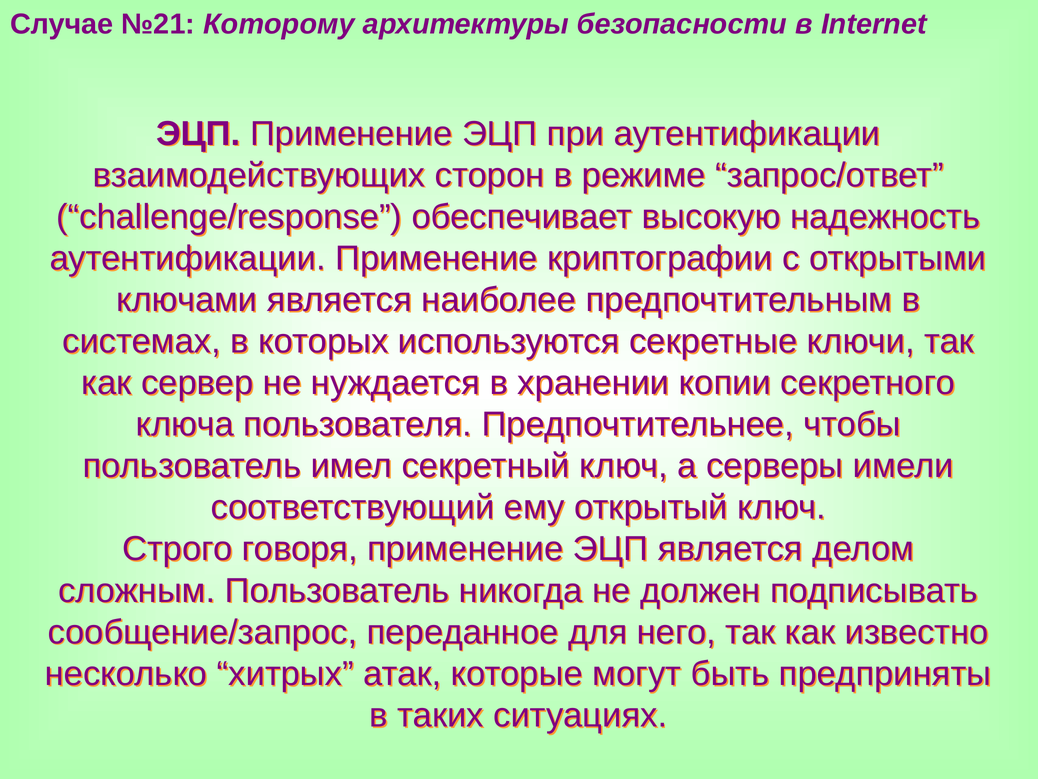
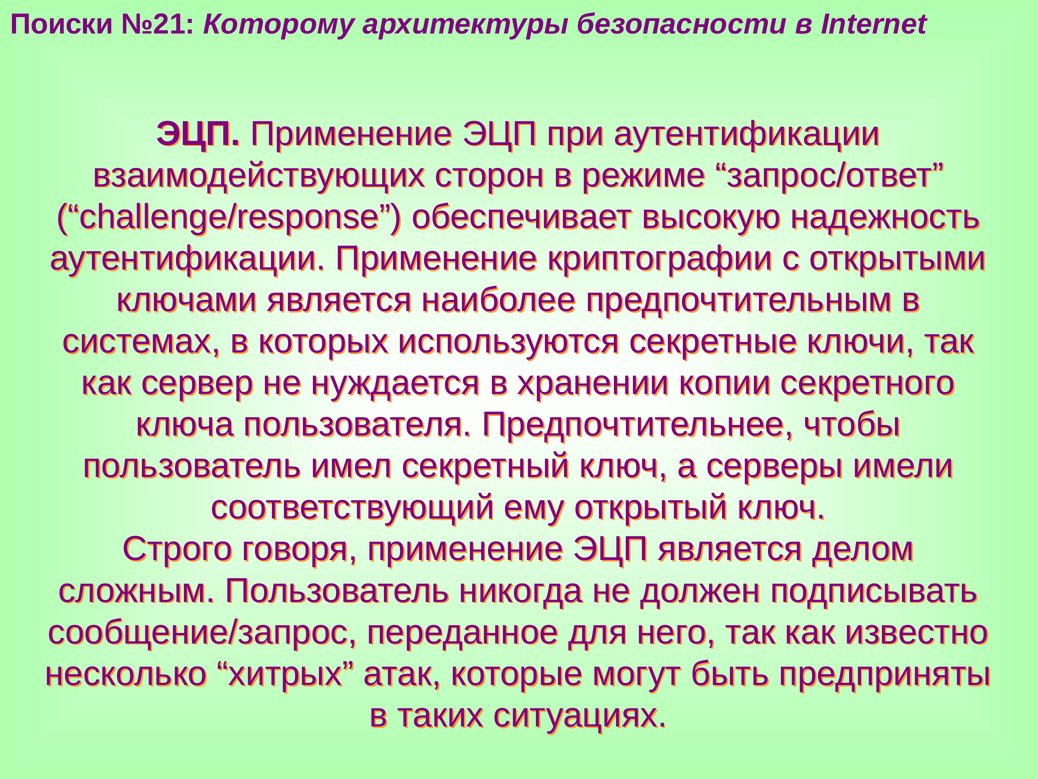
Случае: Случае -> Поиски
